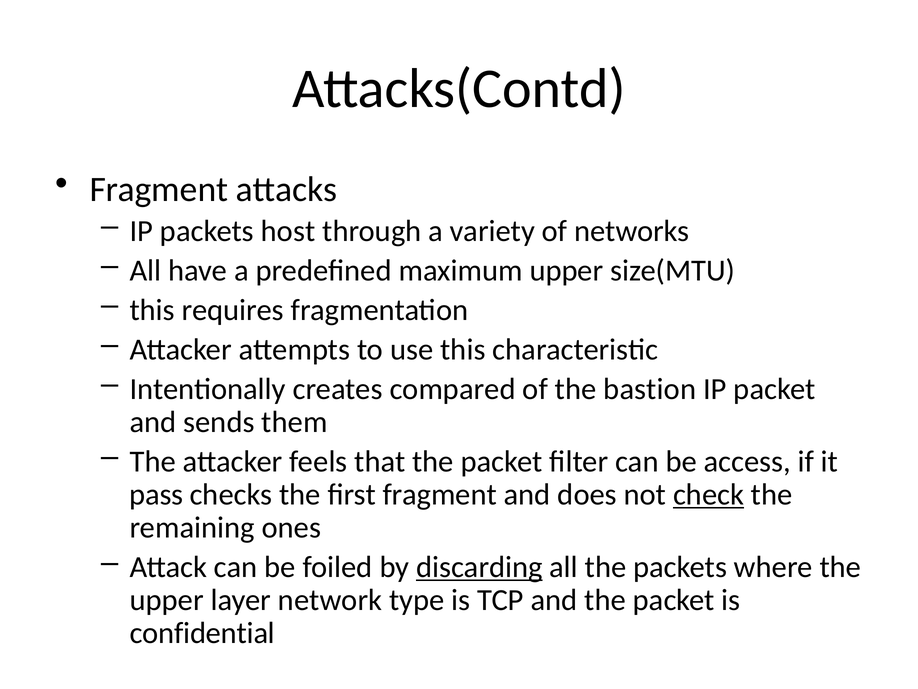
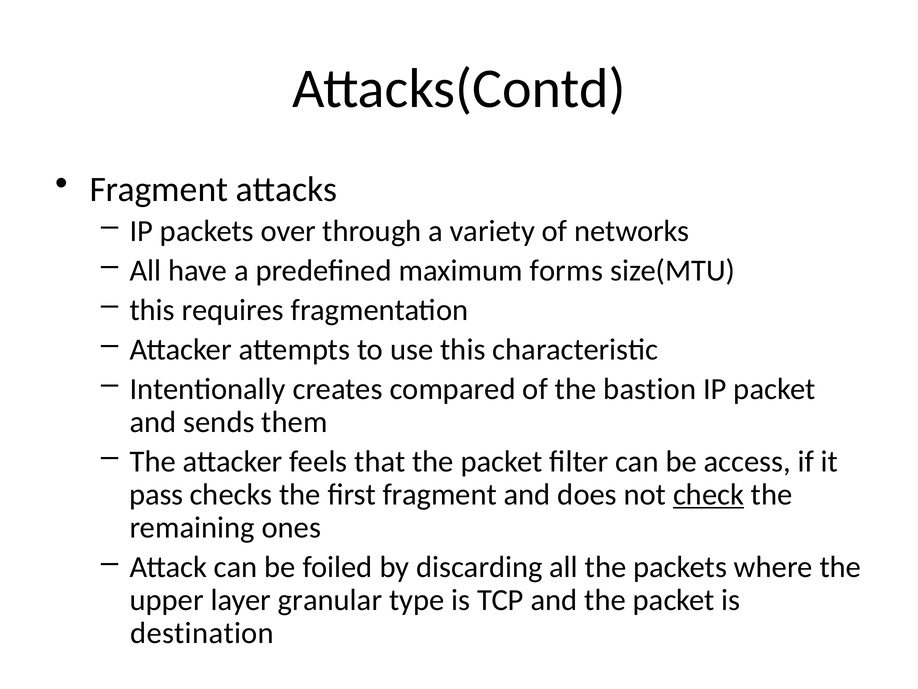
host: host -> over
maximum upper: upper -> forms
discarding underline: present -> none
network: network -> granular
confidential: confidential -> destination
